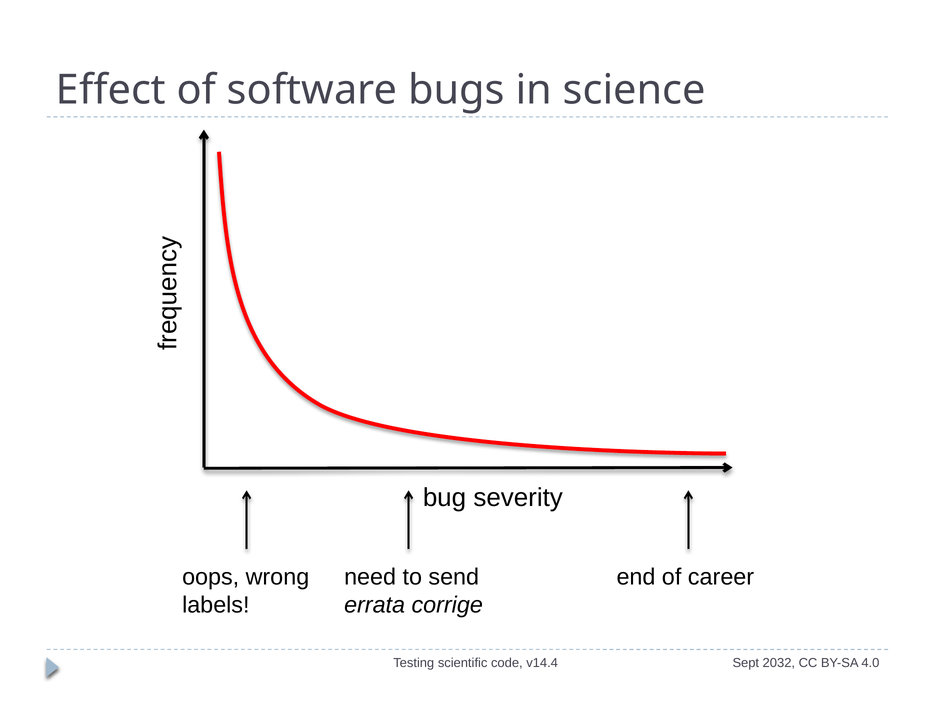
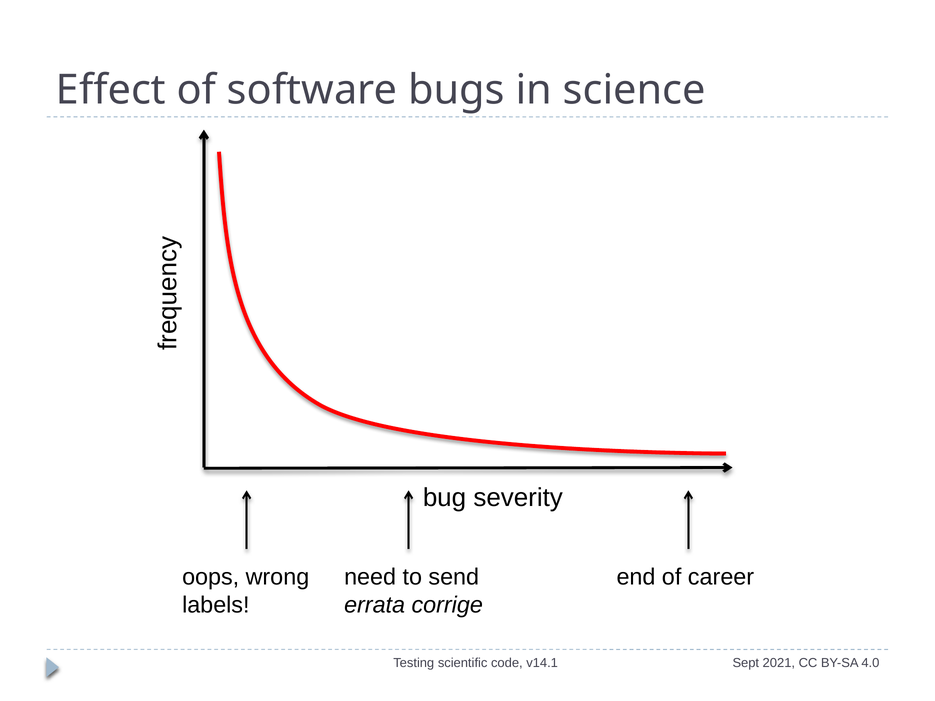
v14.4: v14.4 -> v14.1
2032: 2032 -> 2021
